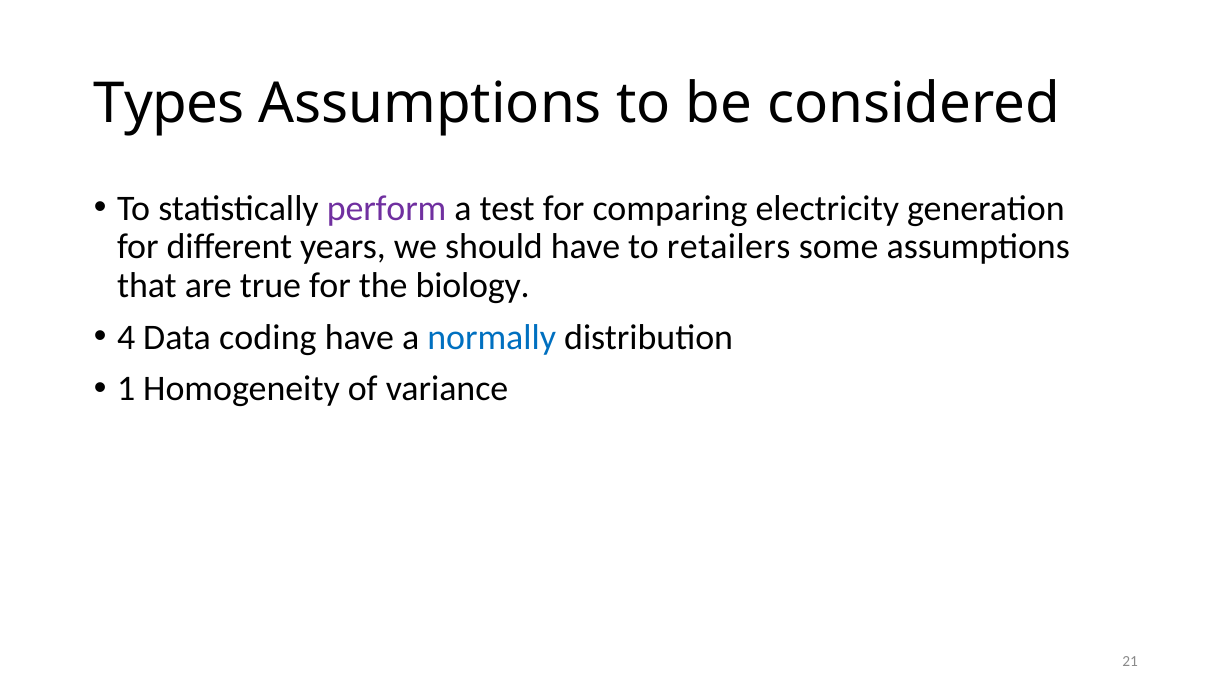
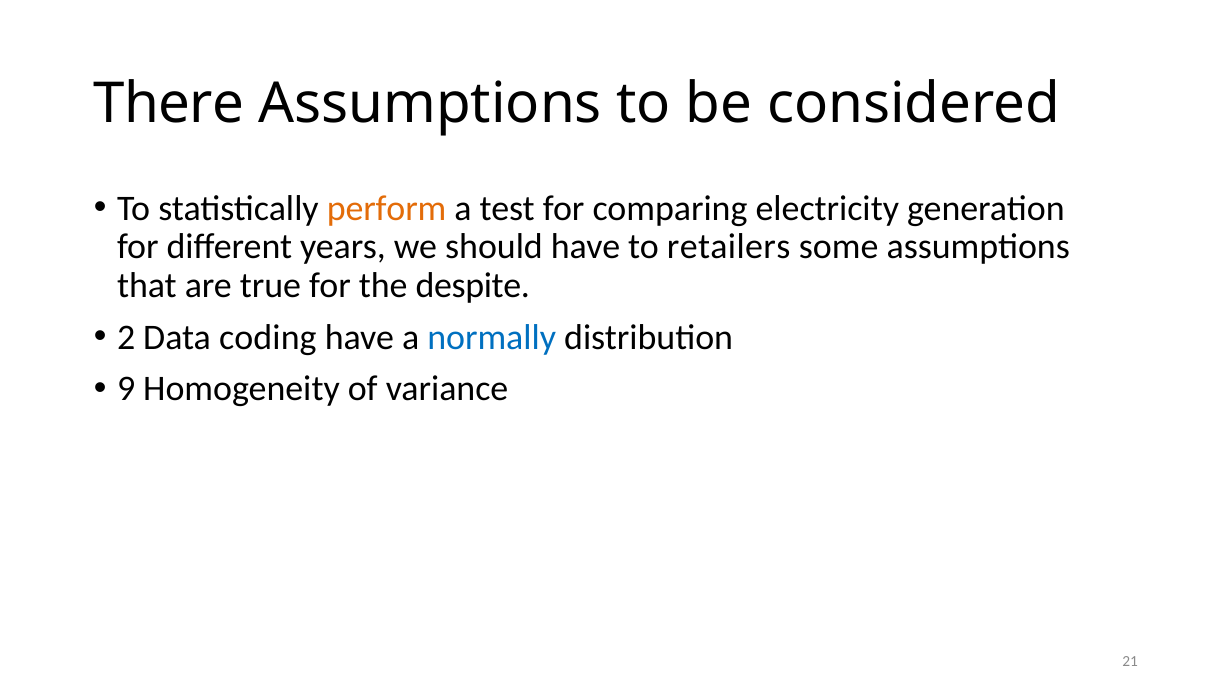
Types: Types -> There
perform colour: purple -> orange
biology: biology -> despite
4: 4 -> 2
1: 1 -> 9
